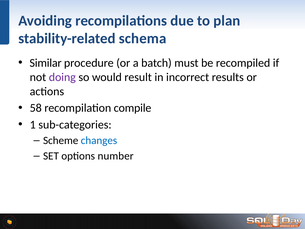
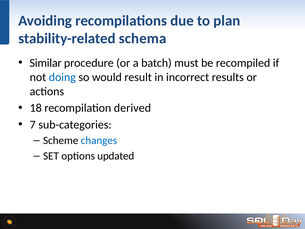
doing colour: purple -> blue
58: 58 -> 18
compile: compile -> derived
1: 1 -> 7
number: number -> updated
